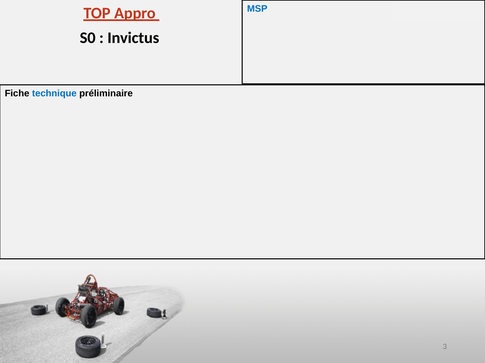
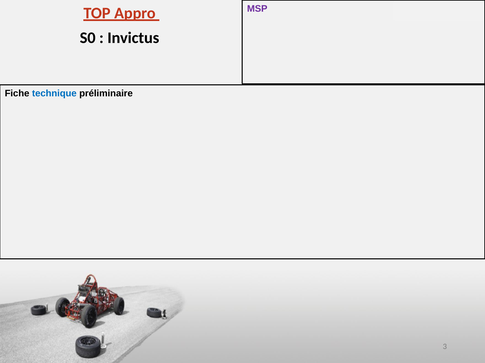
MSP colour: blue -> purple
